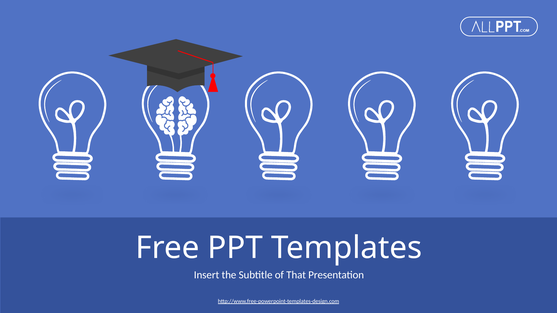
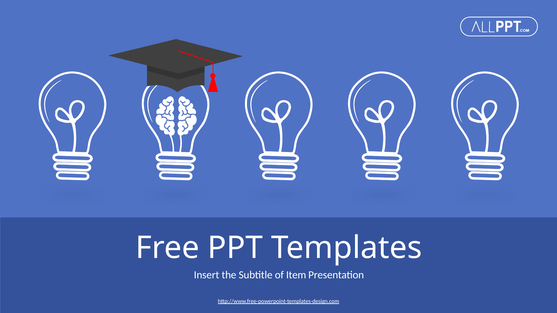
That: That -> Item
